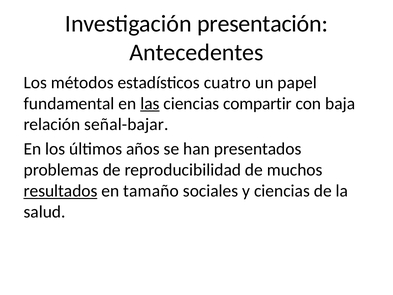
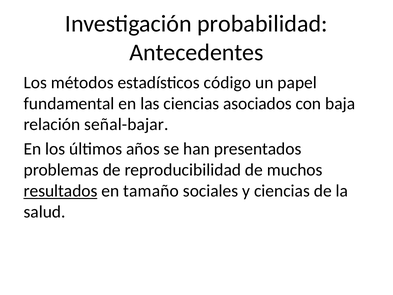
presentación: presentación -> probabilidad
cuatro: cuatro -> código
las underline: present -> none
compartir: compartir -> asociados
